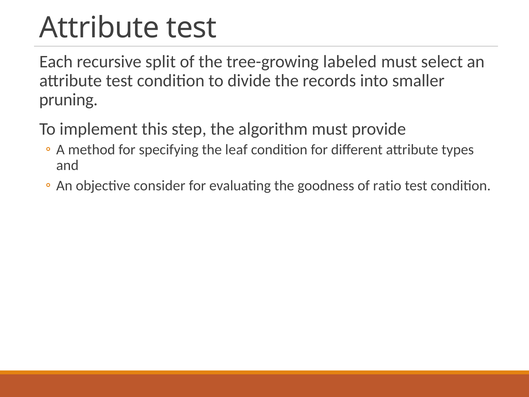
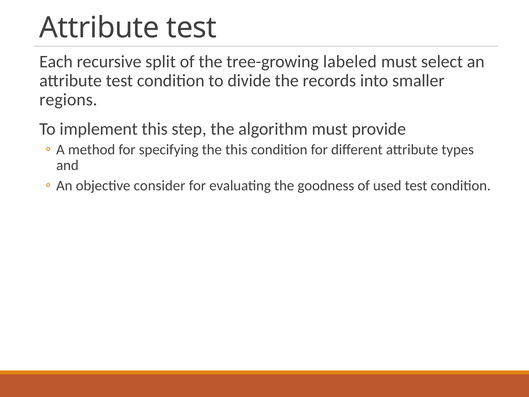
pruning: pruning -> regions
the leaf: leaf -> this
ratio: ratio -> used
